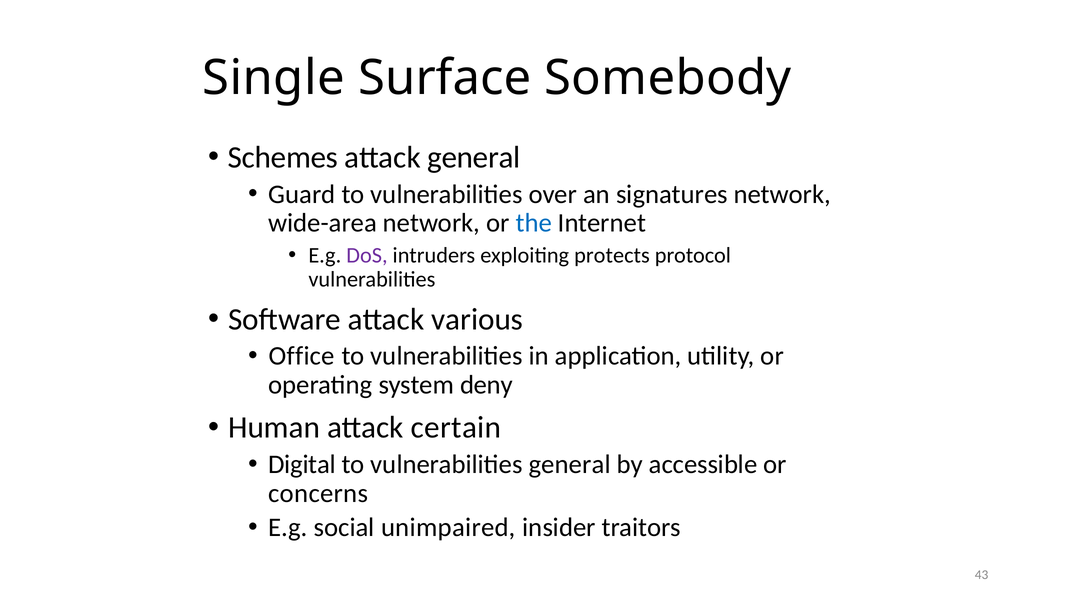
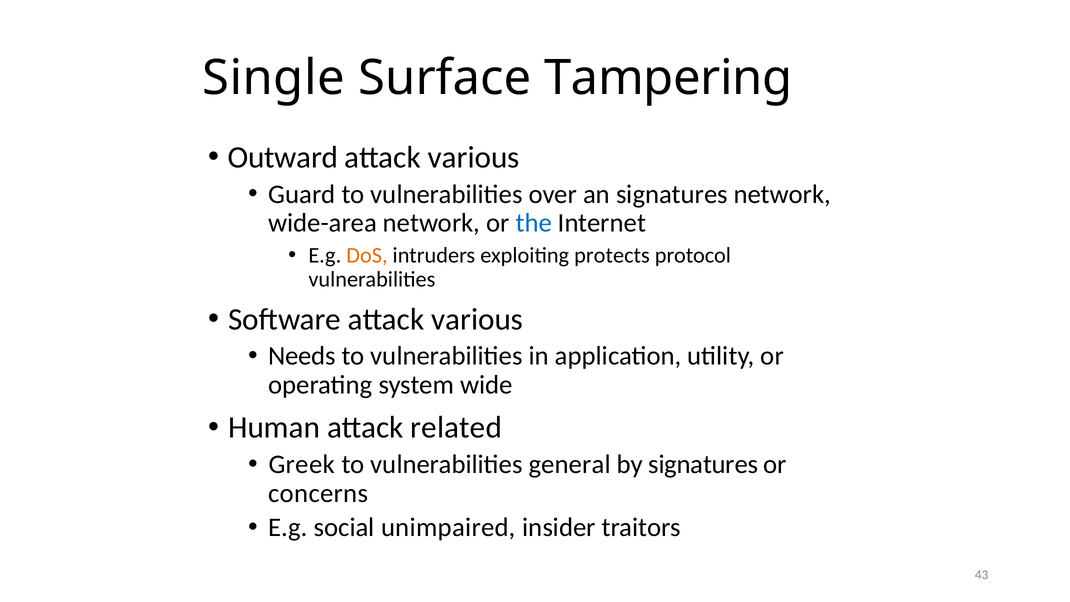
Somebody: Somebody -> Tampering
Schemes: Schemes -> Outward
general at (474, 157): general -> various
DoS colour: purple -> orange
Office: Office -> Needs
deny: deny -> wide
certain: certain -> related
Digital: Digital -> Greek
by accessible: accessible -> signatures
